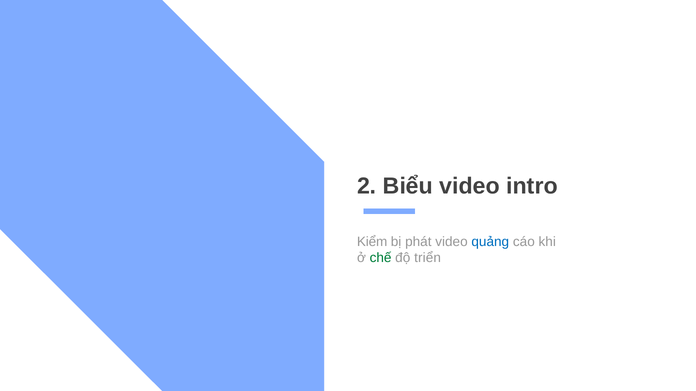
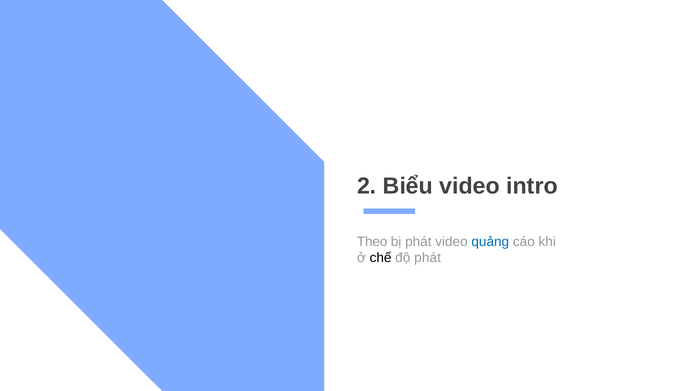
Kiểm: Kiểm -> Theo
chế colour: green -> black
độ triển: triển -> phát
